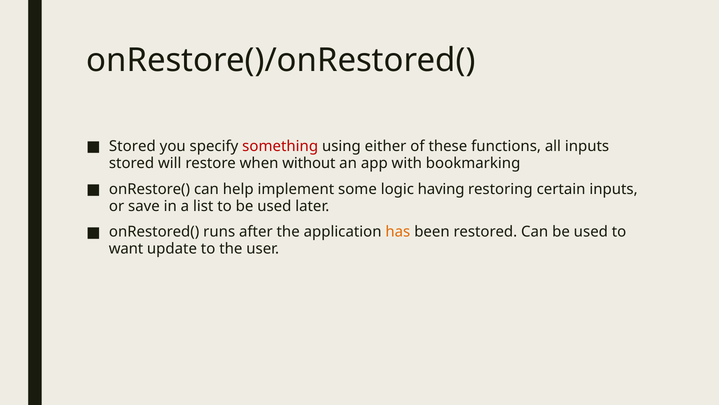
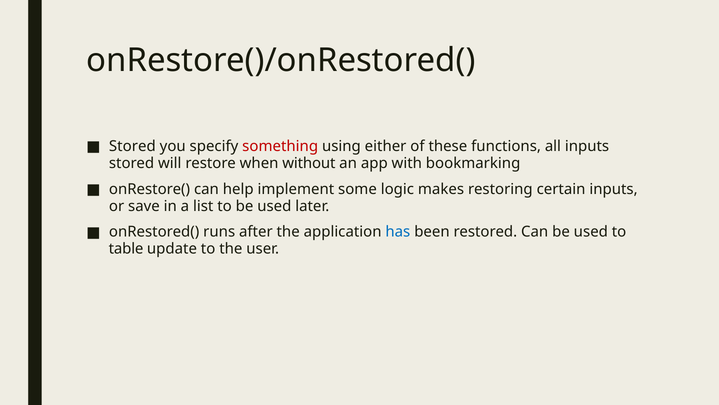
having: having -> makes
has colour: orange -> blue
want: want -> table
